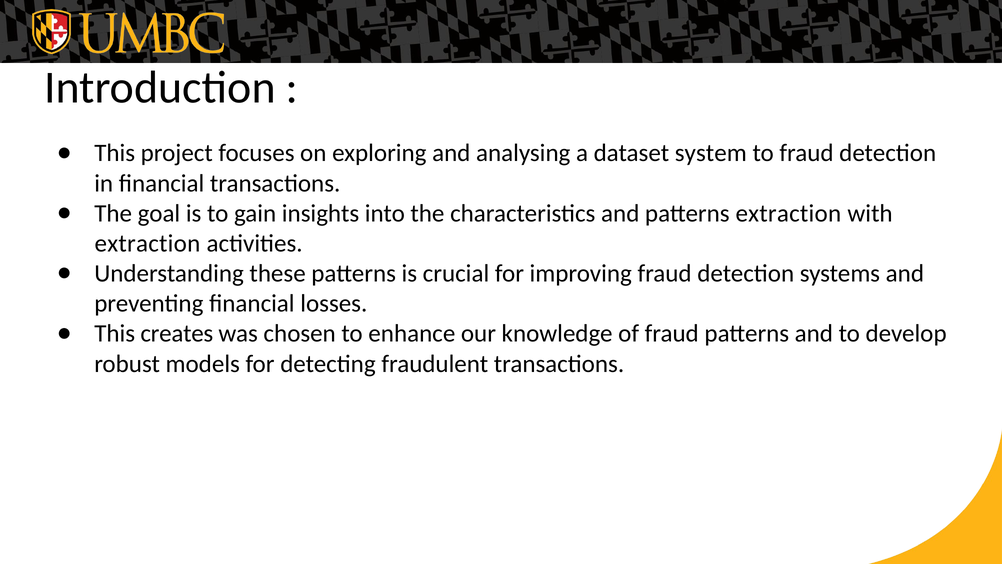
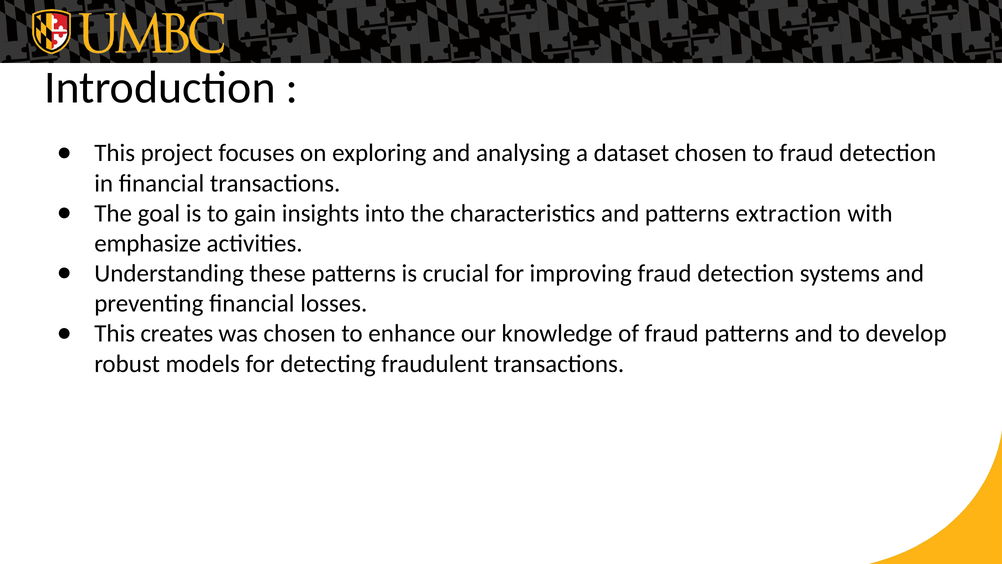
dataset system: system -> chosen
extraction at (147, 243): extraction -> emphasize
